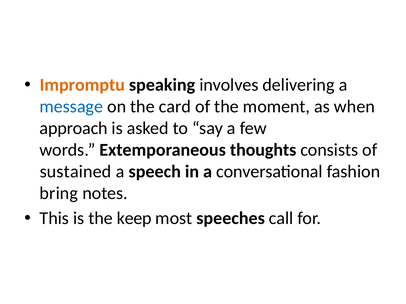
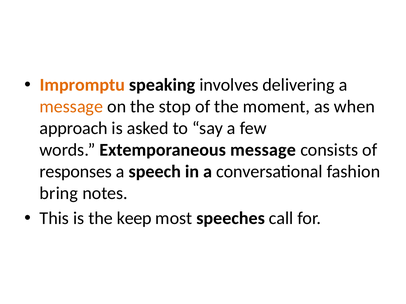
message at (71, 107) colour: blue -> orange
card: card -> stop
Extemporaneous thoughts: thoughts -> message
sustained: sustained -> responses
